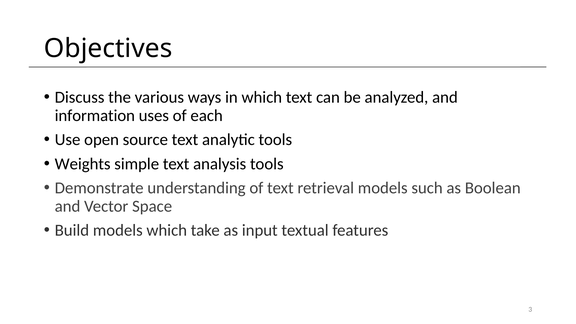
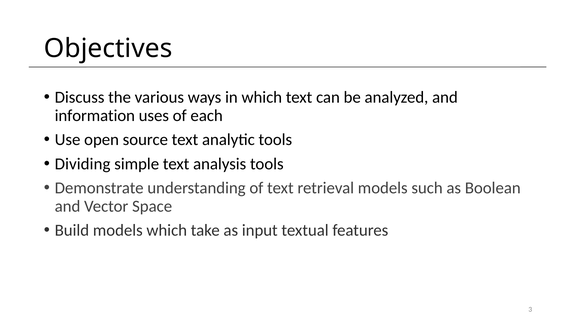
Weights: Weights -> Dividing
